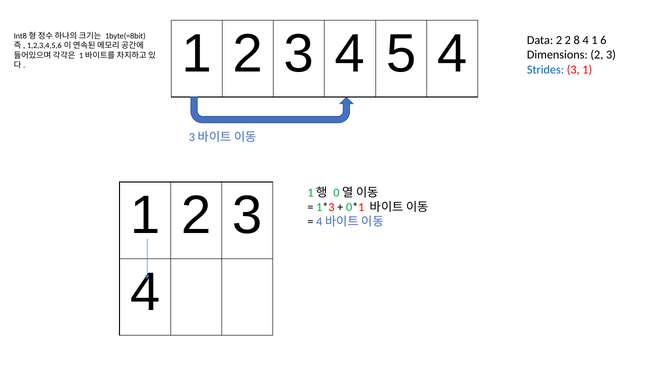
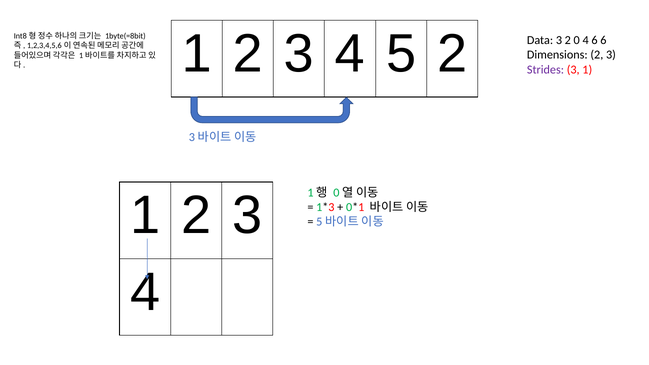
5 4: 4 -> 2
Data 2: 2 -> 3
2 8: 8 -> 0
1 at (595, 40): 1 -> 6
Strides colour: blue -> purple
4 at (319, 222): 4 -> 5
